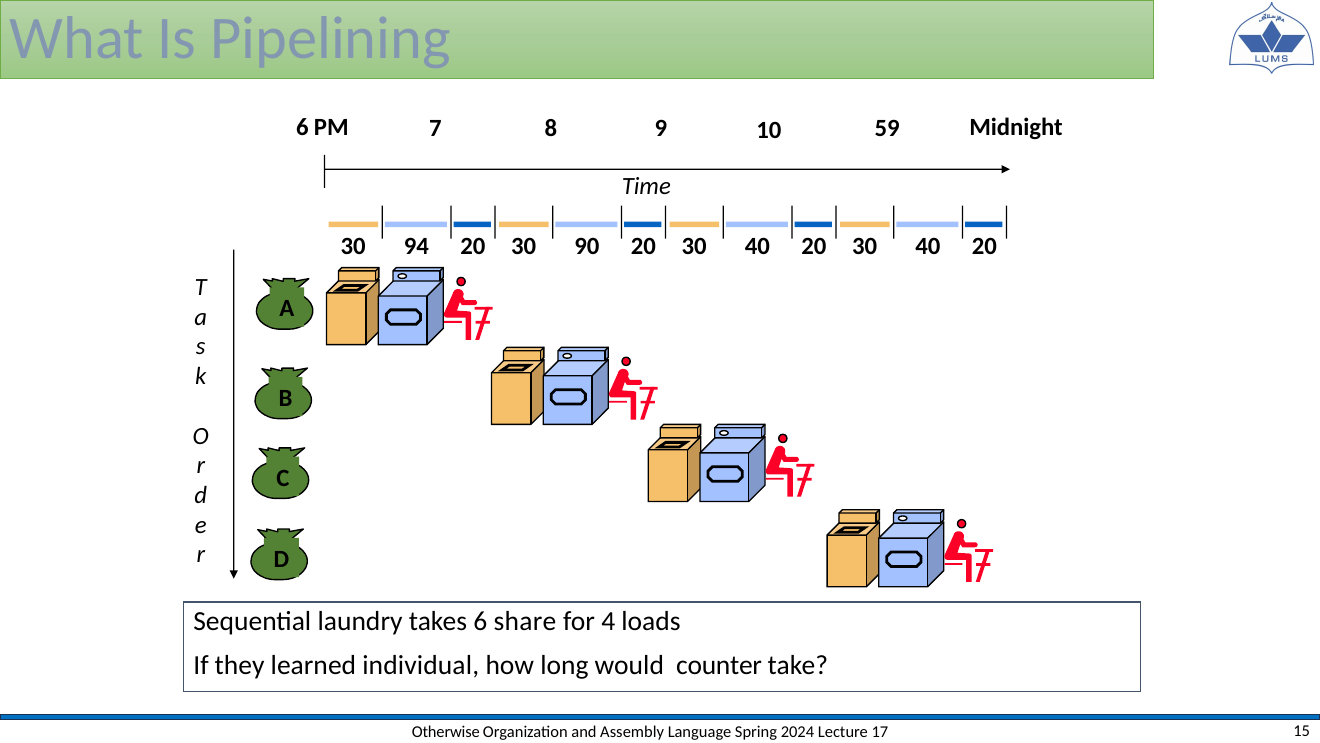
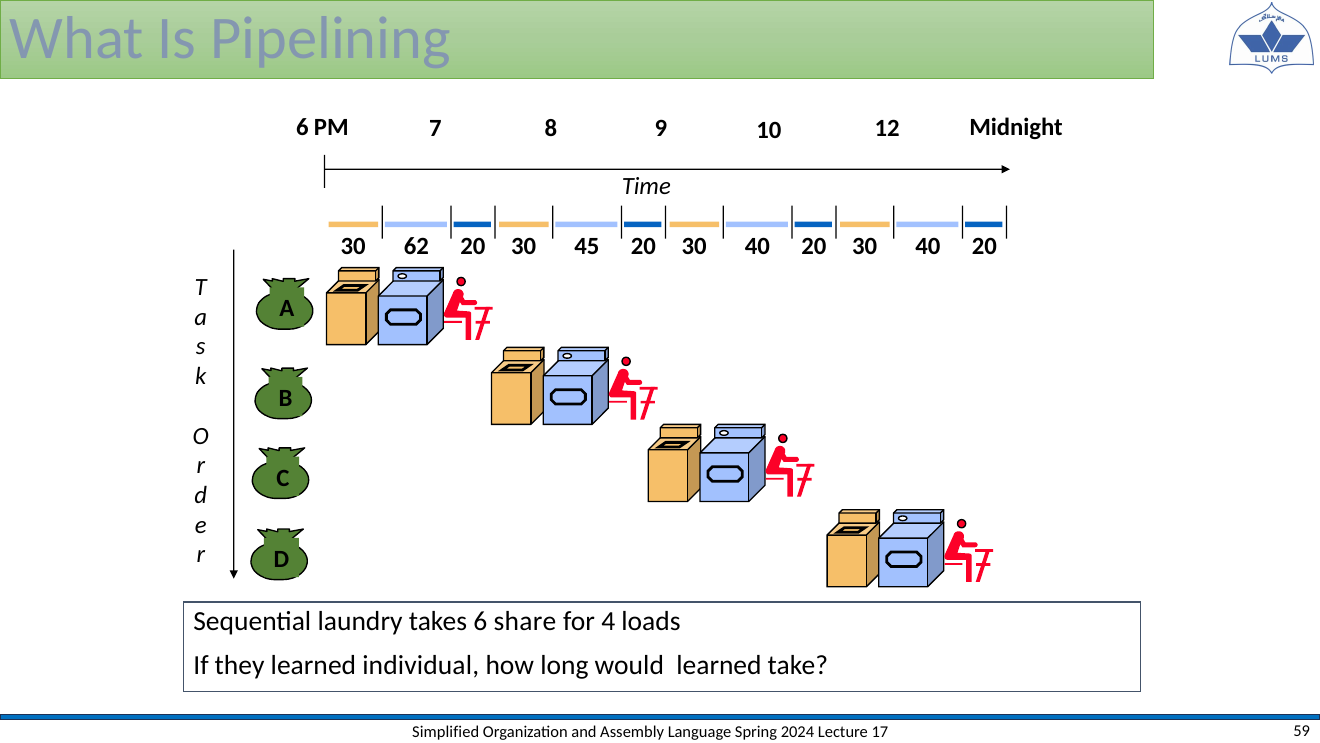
59: 59 -> 12
94: 94 -> 62
90: 90 -> 45
would counter: counter -> learned
Otherwise: Otherwise -> Simplified
15: 15 -> 59
